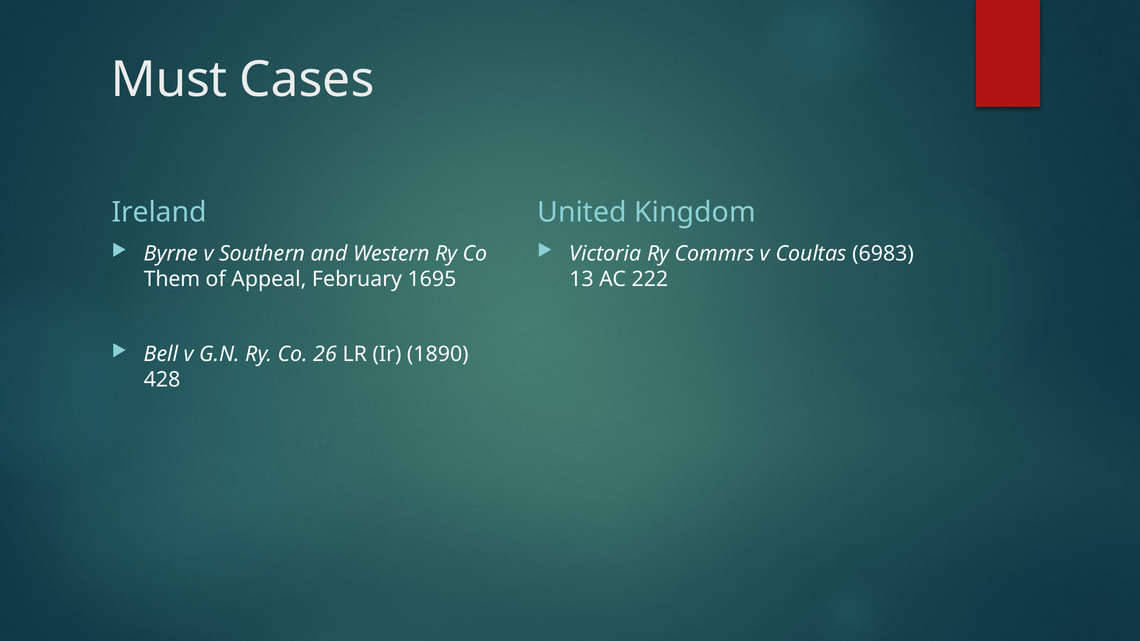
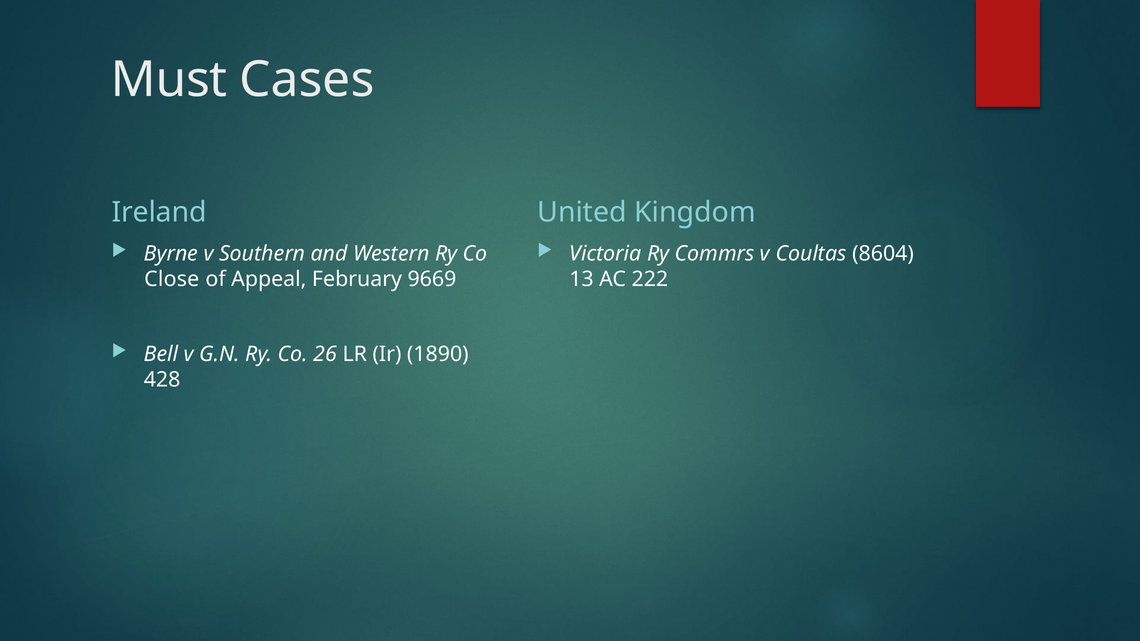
6983: 6983 -> 8604
Them: Them -> Close
1695: 1695 -> 9669
